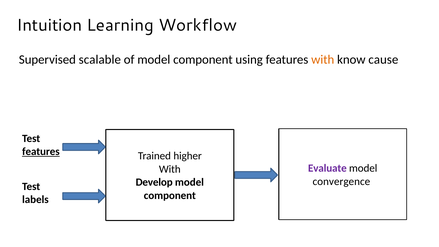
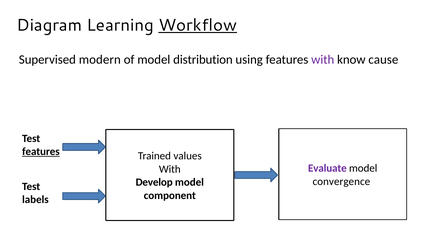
Intuition: Intuition -> Diagram
Workflow underline: none -> present
scalable: scalable -> modern
of model component: component -> distribution
with at (323, 60) colour: orange -> purple
higher: higher -> values
